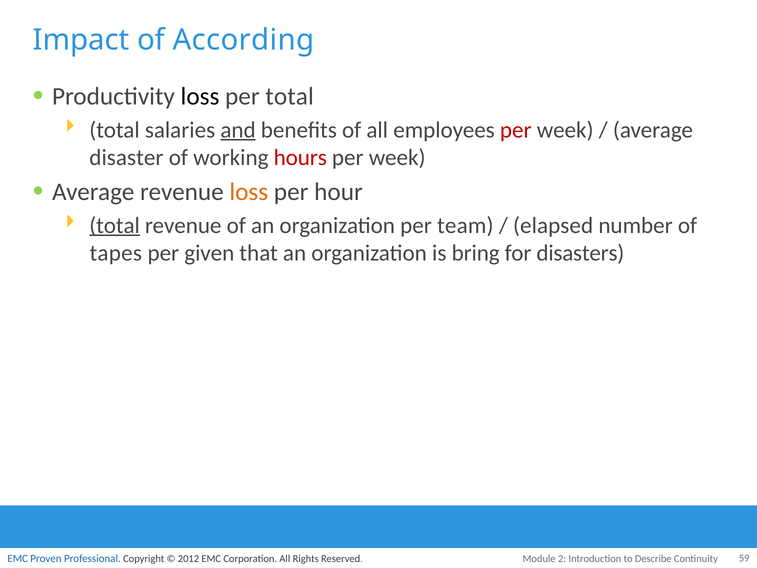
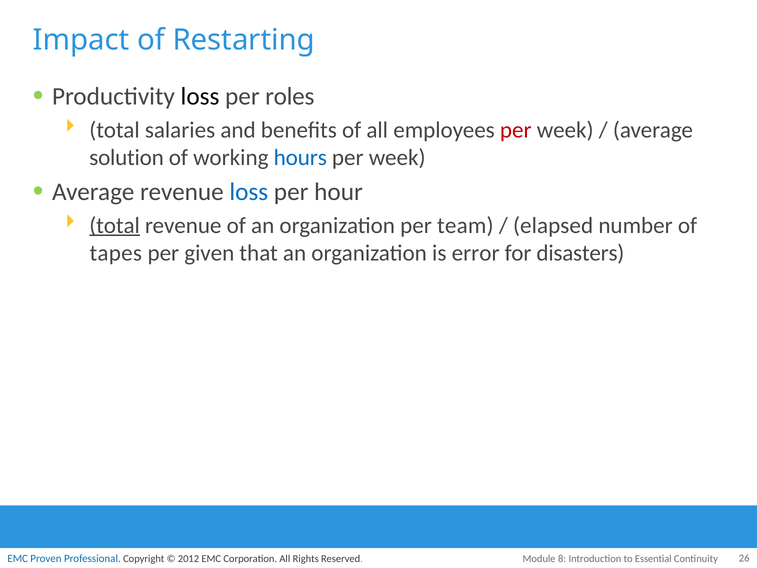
According: According -> Restarting
per total: total -> roles
and underline: present -> none
disaster: disaster -> solution
hours colour: red -> blue
loss at (249, 192) colour: orange -> blue
bring: bring -> error
2: 2 -> 8
Describe: Describe -> Essential
59: 59 -> 26
